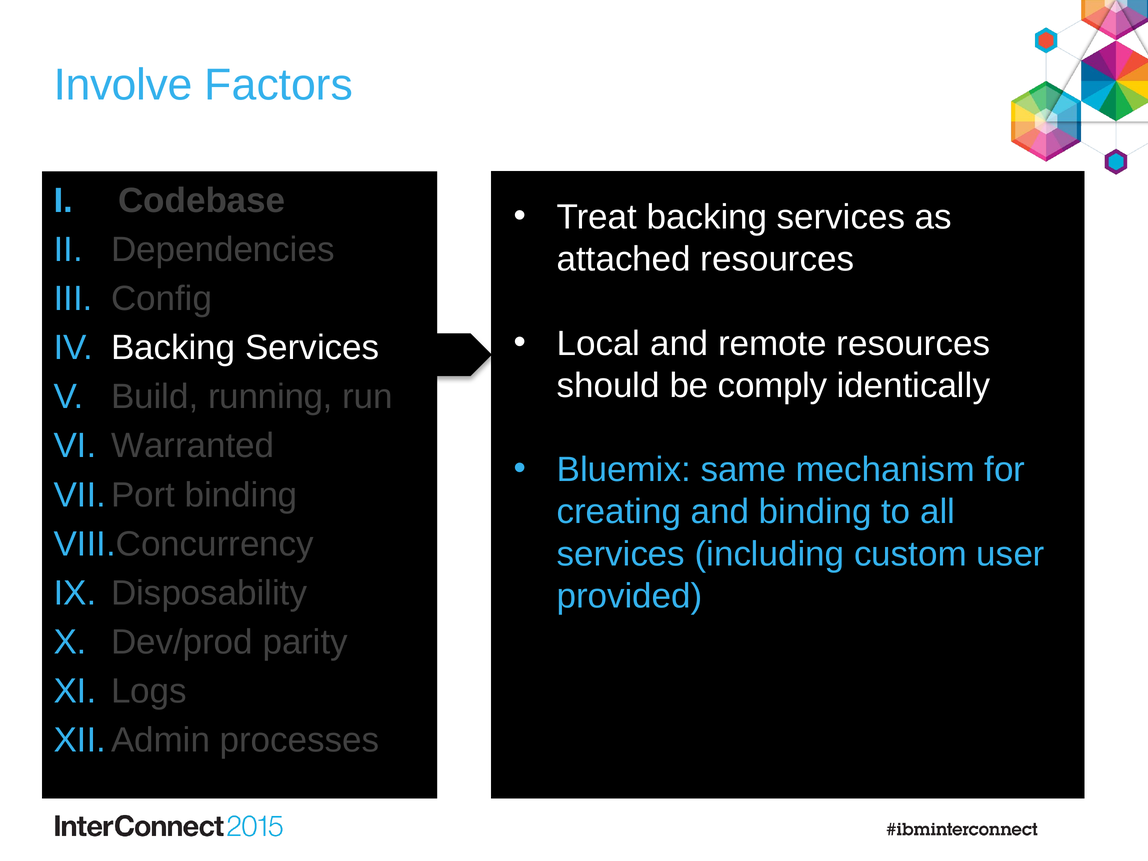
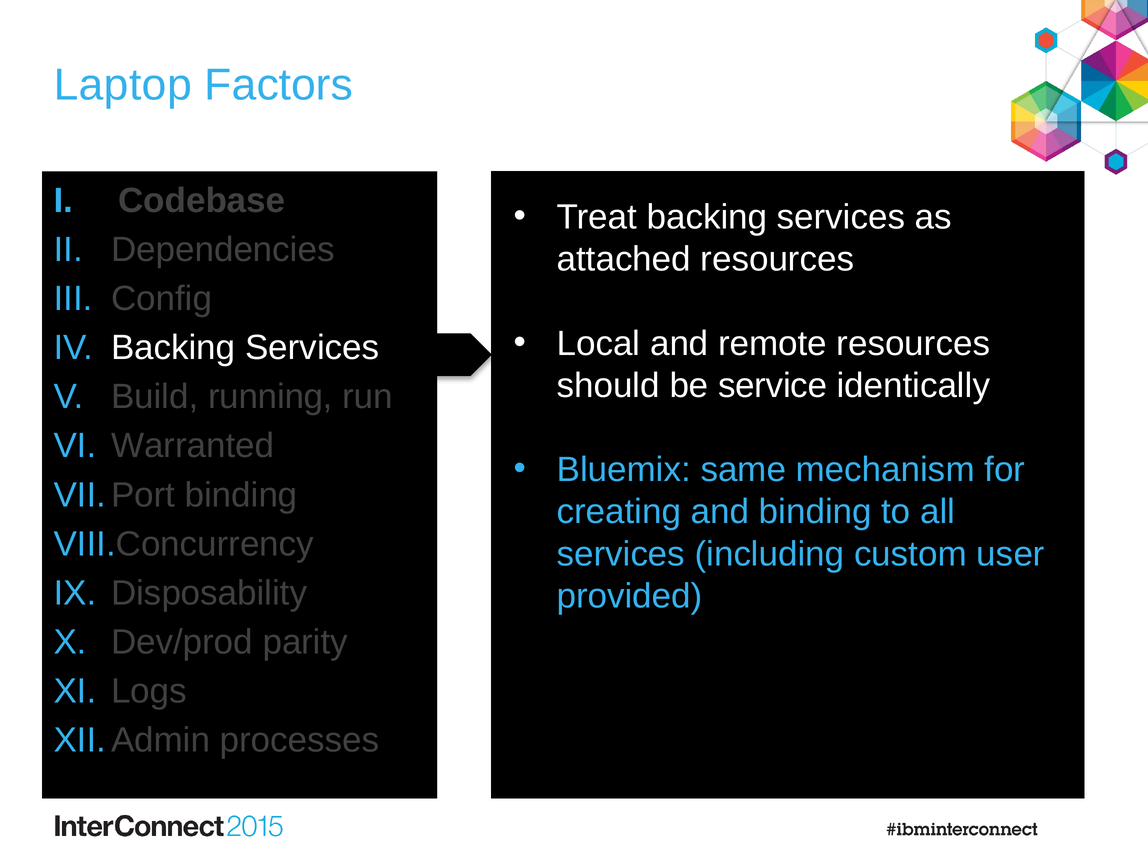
Involve: Involve -> Laptop
comply: comply -> service
